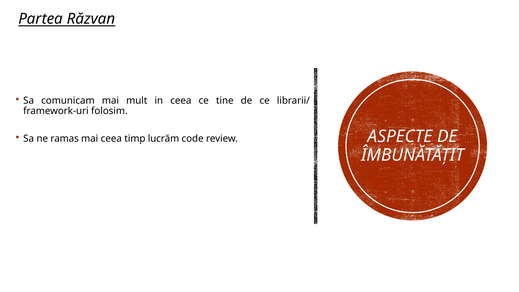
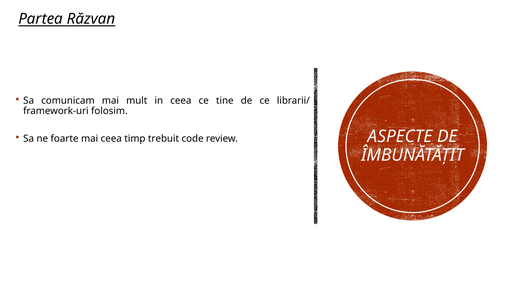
ramas: ramas -> foarte
lucrăm: lucrăm -> trebuit
